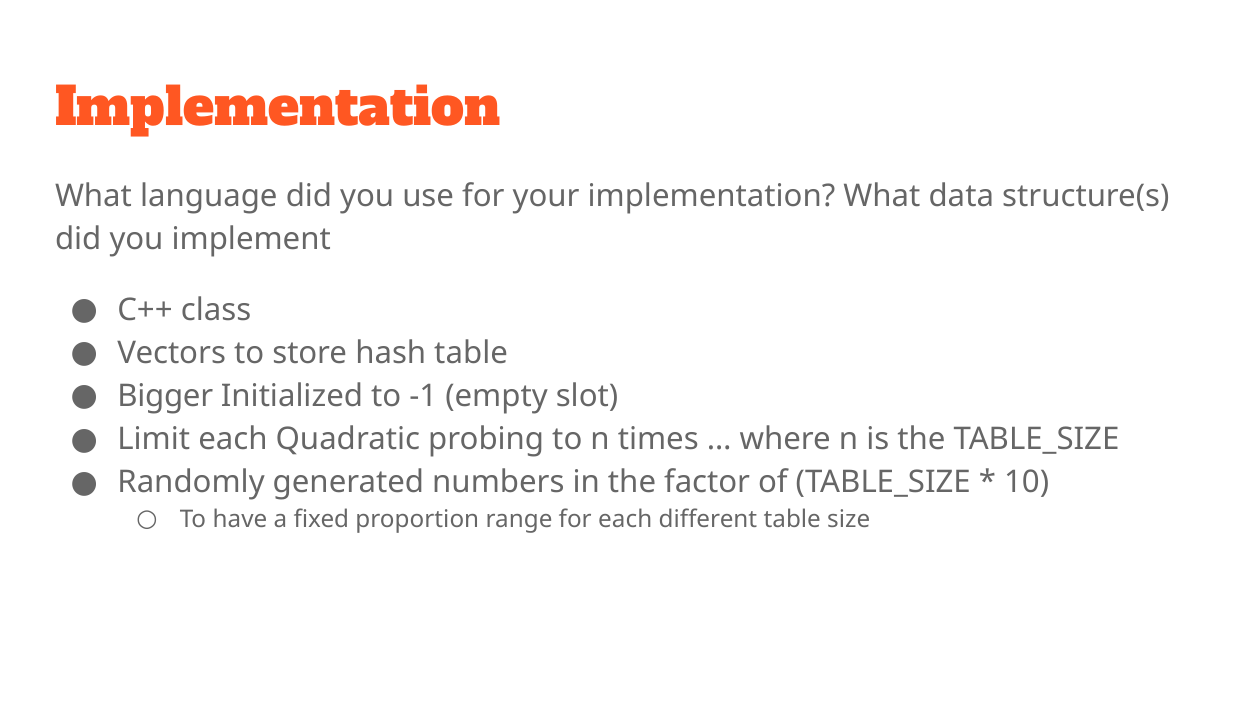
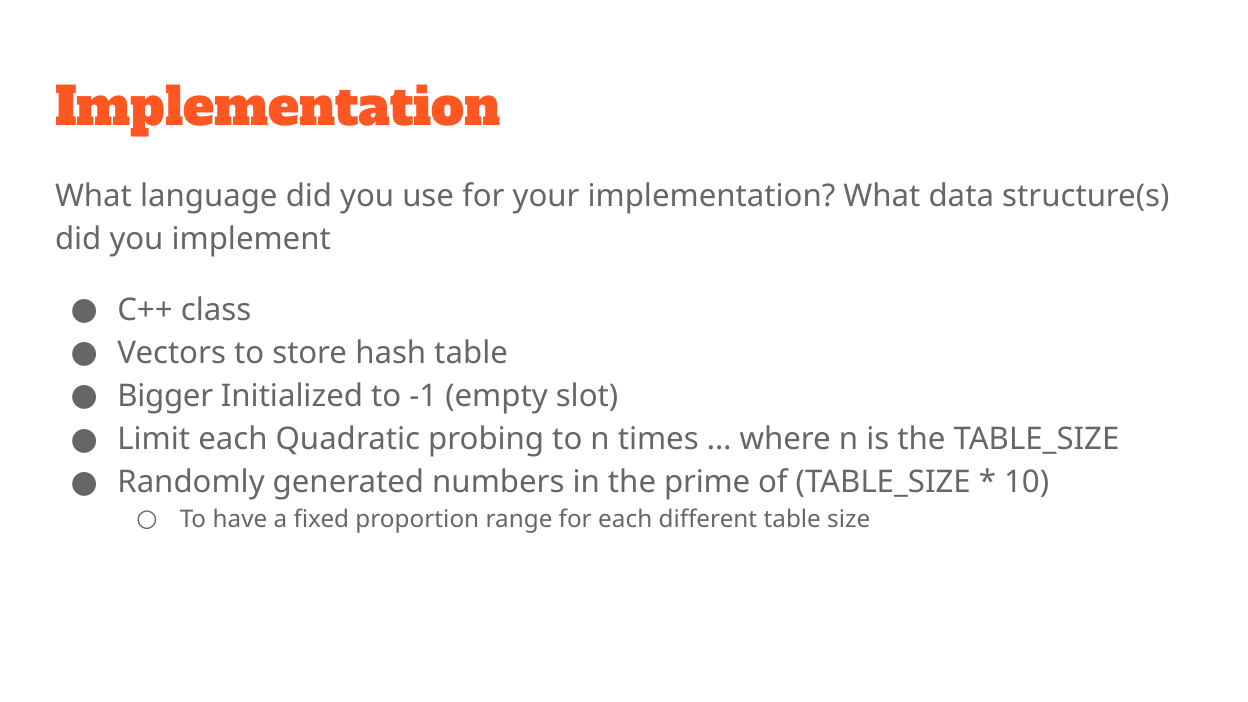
factor: factor -> prime
